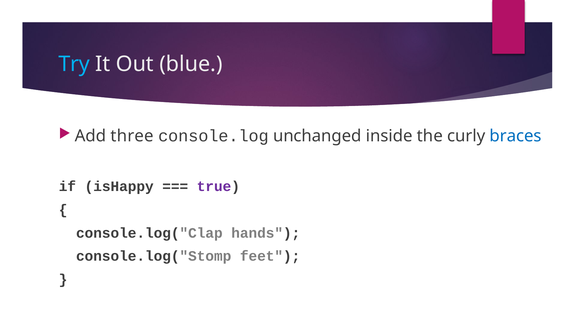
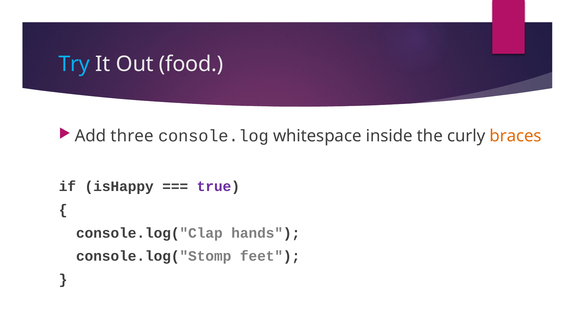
blue: blue -> food
unchanged: unchanged -> whitespace
braces colour: blue -> orange
